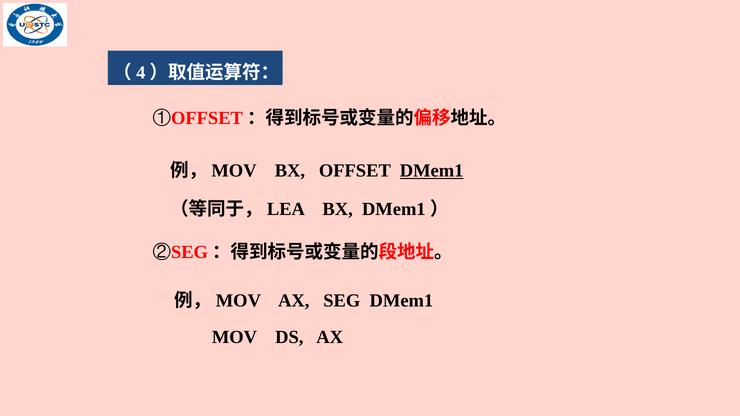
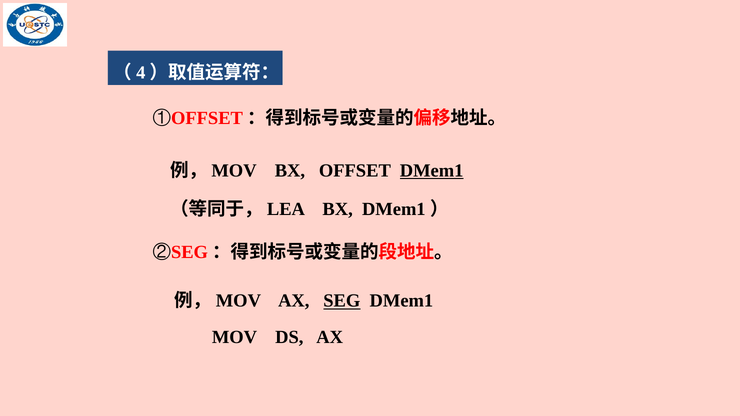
SEG underline: none -> present
